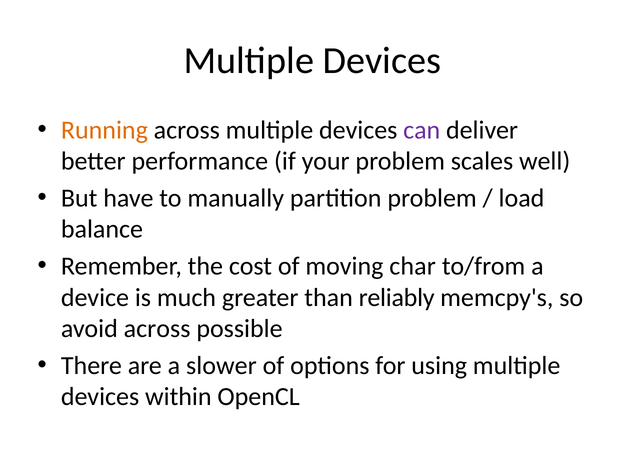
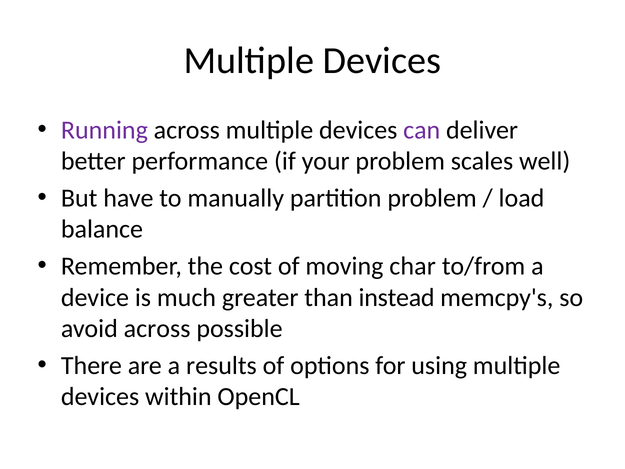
Running colour: orange -> purple
reliably: reliably -> instead
slower: slower -> results
